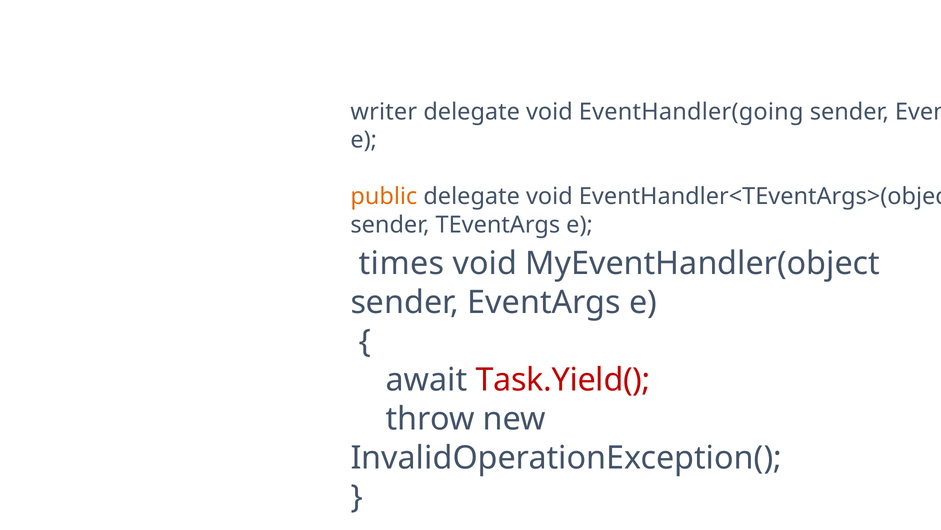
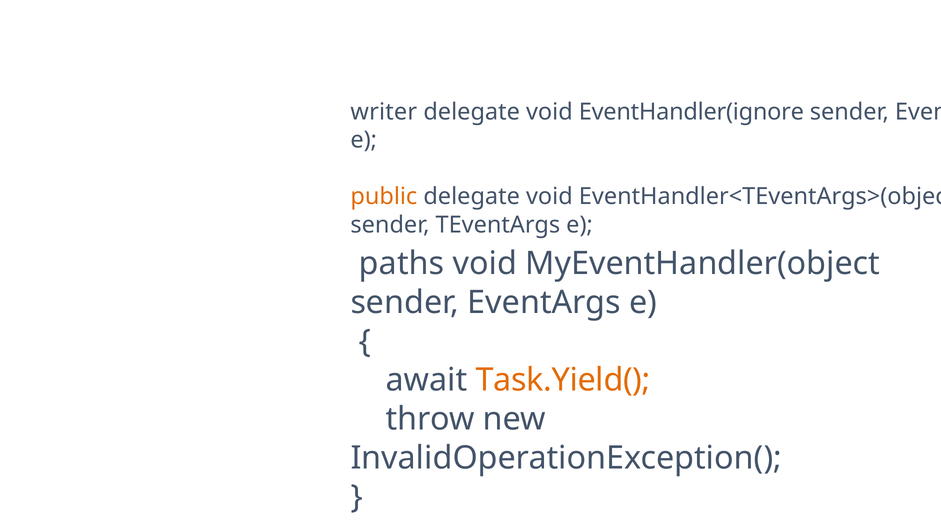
EventHandler(going: EventHandler(going -> EventHandler(ignore
times: times -> paths
Task.Yield( colour: red -> orange
